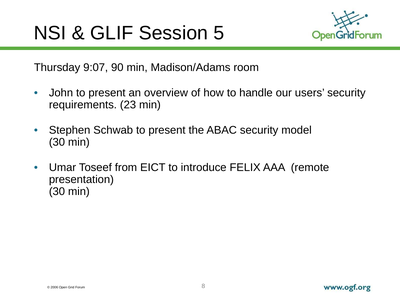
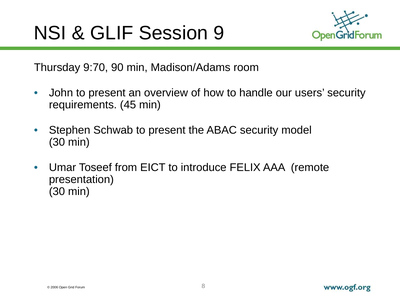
5: 5 -> 9
9:07: 9:07 -> 9:70
23: 23 -> 45
